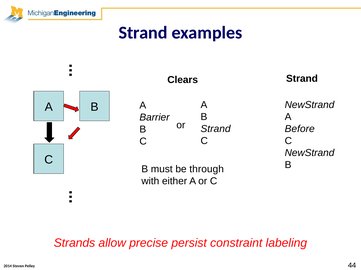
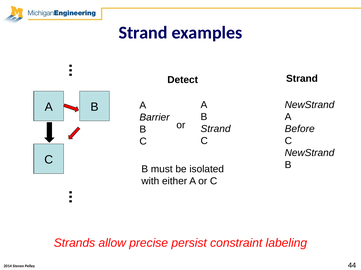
Clears: Clears -> Detect
through: through -> isolated
